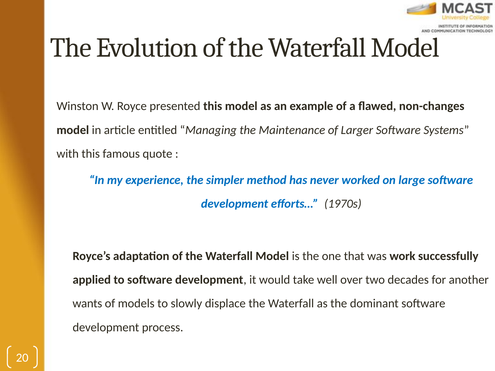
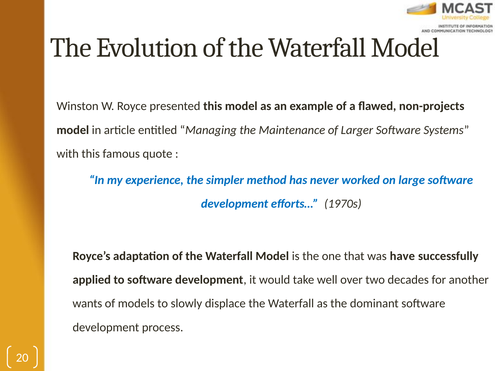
non-changes: non-changes -> non-projects
work: work -> have
